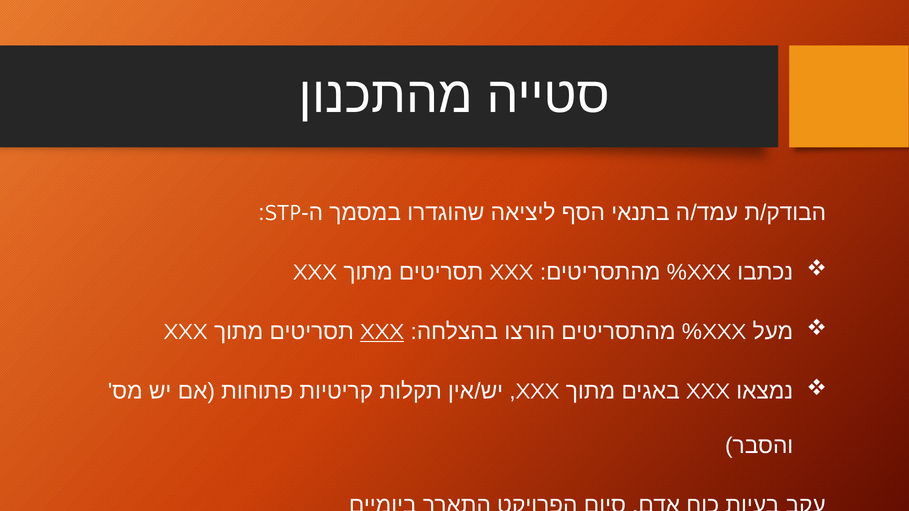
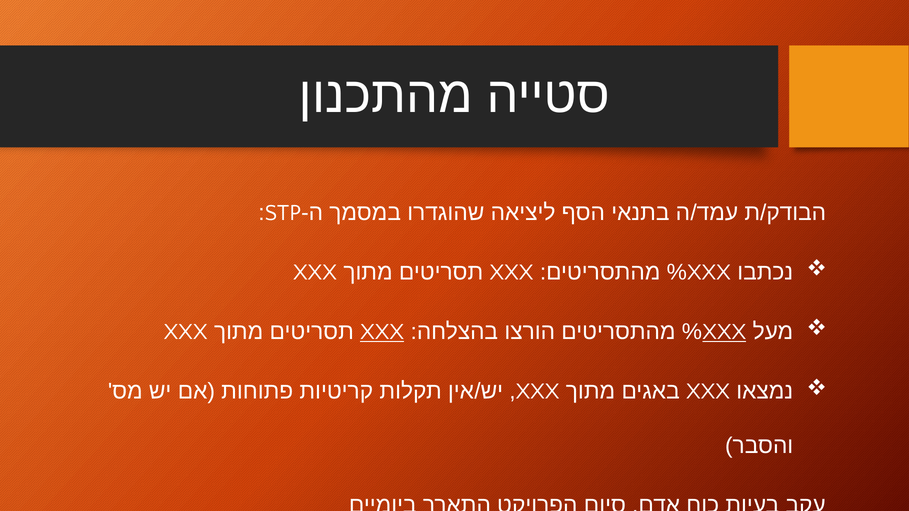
XXX at (724, 332) underline: none -> present
